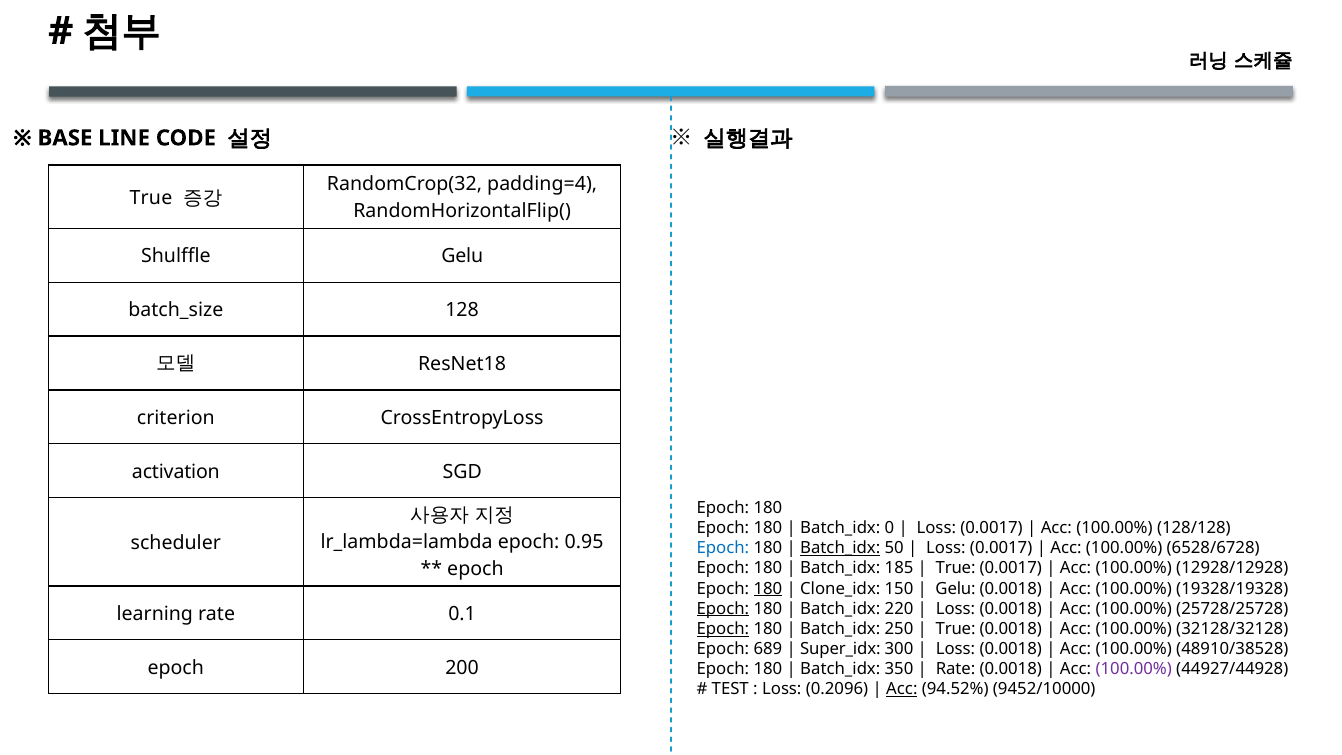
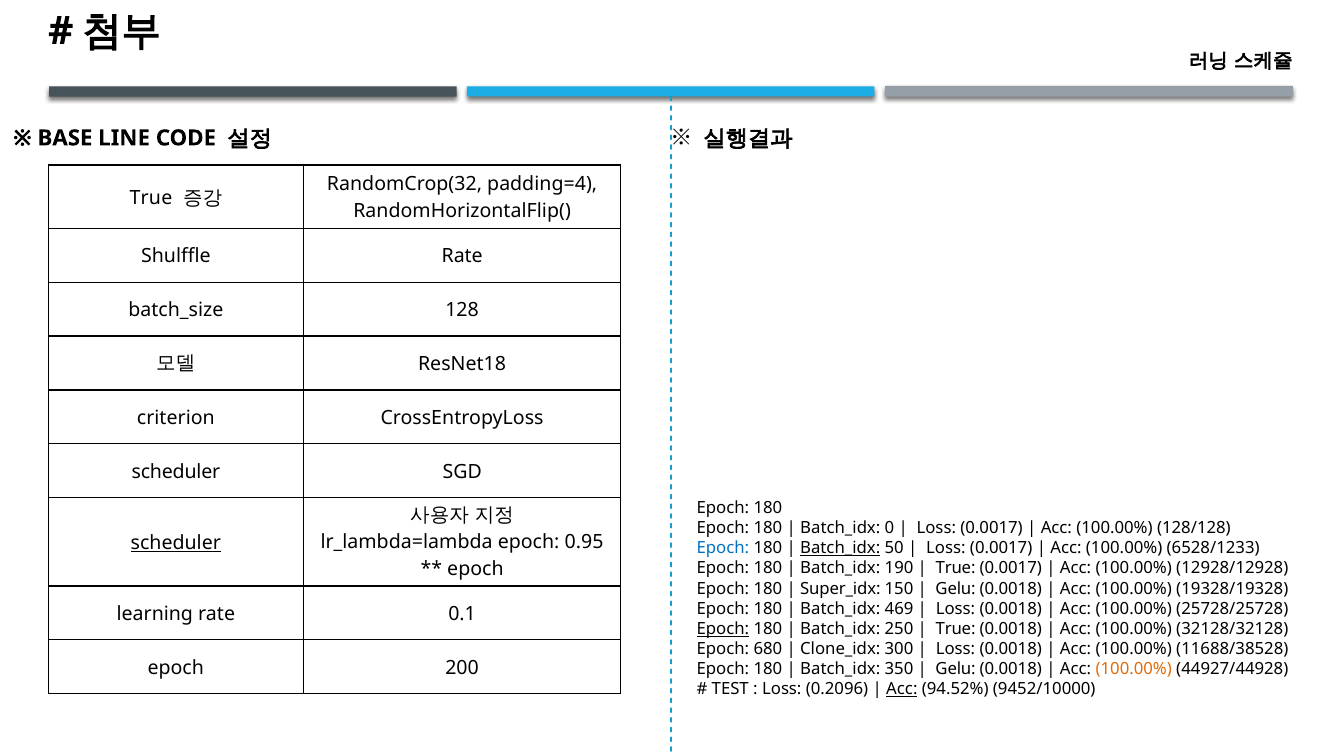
Shulffle Gelu: Gelu -> Rate
activation at (176, 472): activation -> scheduler
scheduler at (176, 543) underline: none -> present
6528/6728: 6528/6728 -> 6528/1233
185: 185 -> 190
180 at (768, 588) underline: present -> none
Clone_idx: Clone_idx -> Super_idx
Epoch at (723, 609) underline: present -> none
220: 220 -> 469
689: 689 -> 680
Super_idx: Super_idx -> Clone_idx
48910/38528: 48910/38528 -> 11688/38528
Rate at (956, 669): Rate -> Gelu
100.00% at (1134, 669) colour: purple -> orange
